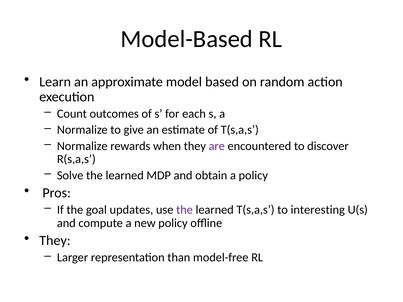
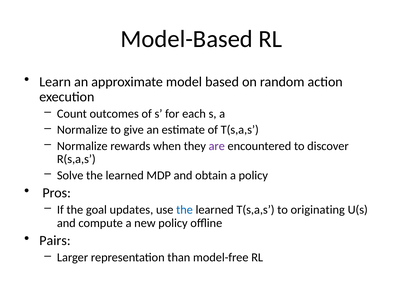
the at (185, 210) colour: purple -> blue
interesting: interesting -> originating
They at (55, 241): They -> Pairs
